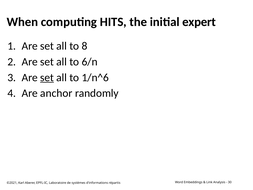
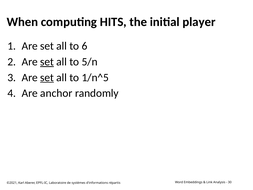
expert: expert -> player
8: 8 -> 6
set at (47, 62) underline: none -> present
6/n: 6/n -> 5/n
1/n^6: 1/n^6 -> 1/n^5
